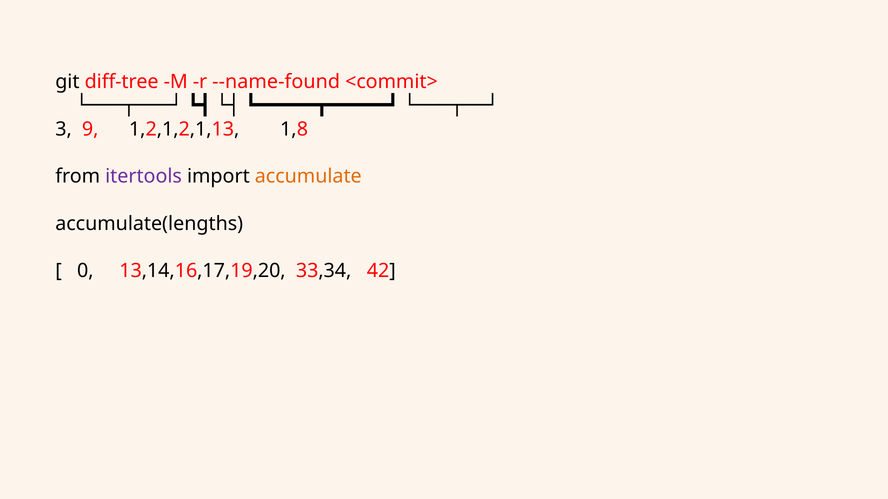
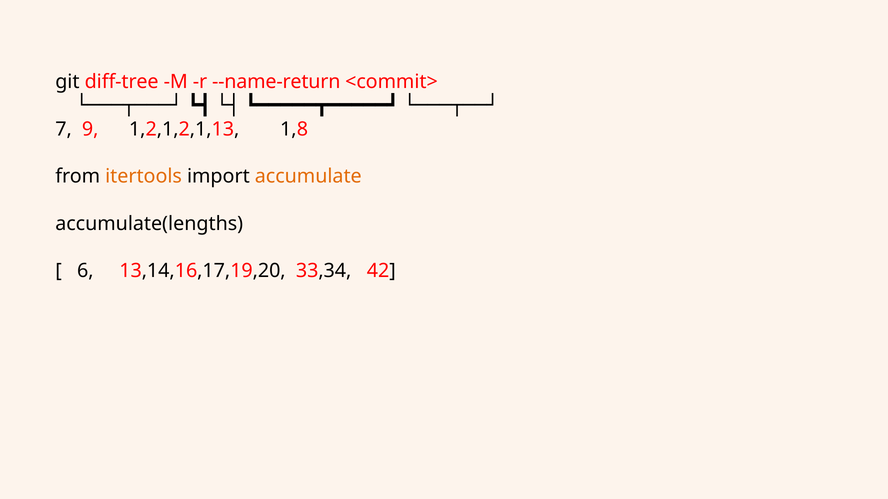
--name-found: --name-found -> --name-return
3: 3 -> 7
itertools colour: purple -> orange
0: 0 -> 6
